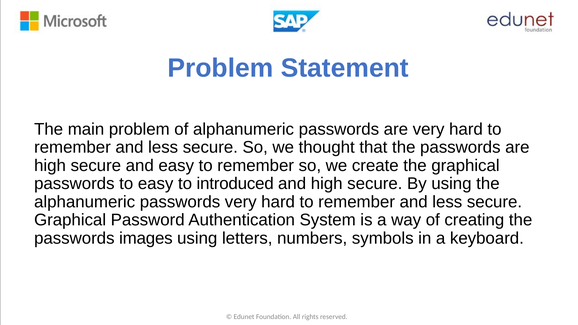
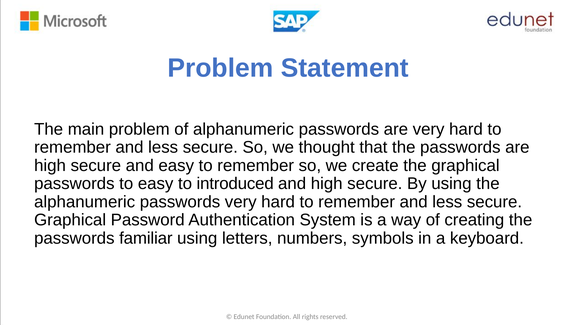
images: images -> familiar
